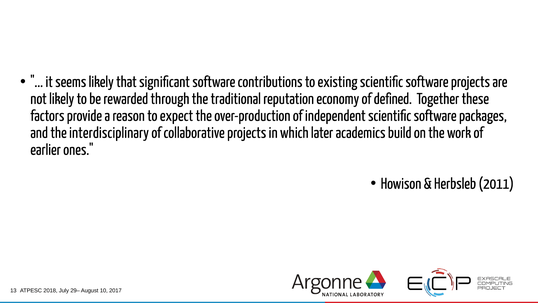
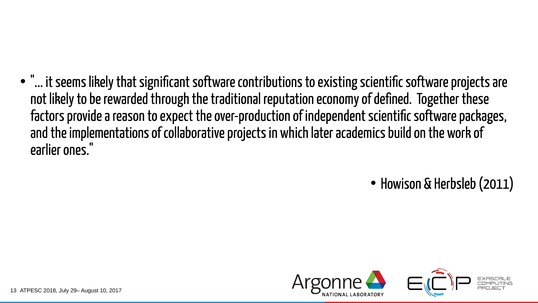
interdisciplinary: interdisciplinary -> implementations
